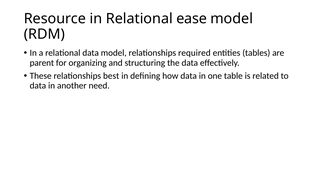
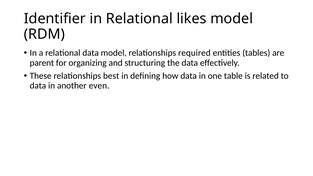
Resource: Resource -> Identifier
ease: ease -> likes
need: need -> even
